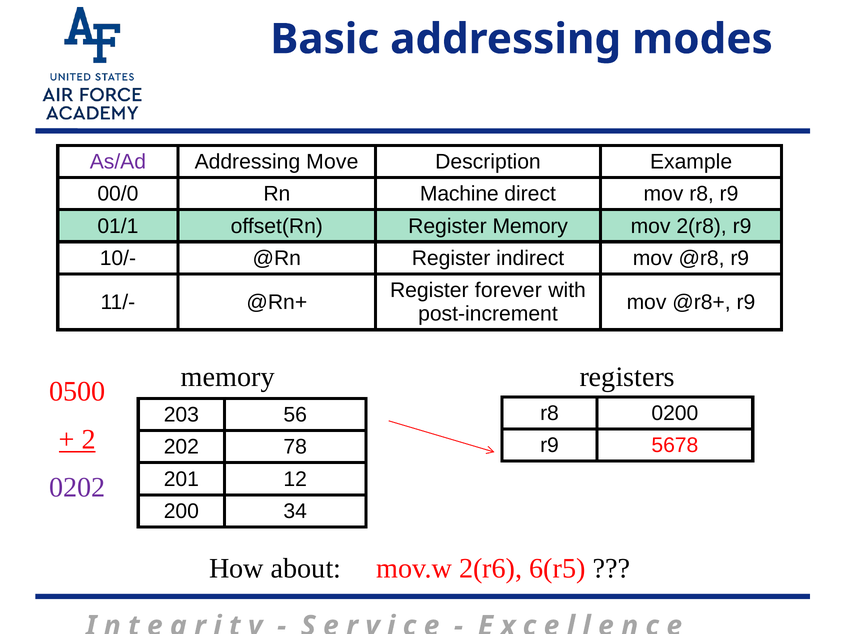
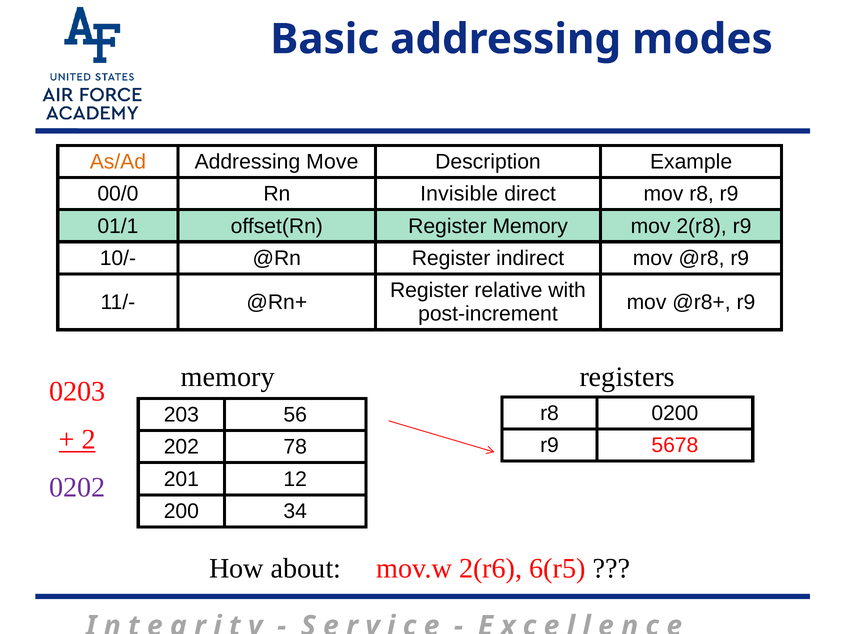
As/Ad colour: purple -> orange
Machine: Machine -> Invisible
forever: forever -> relative
0500: 0500 -> 0203
